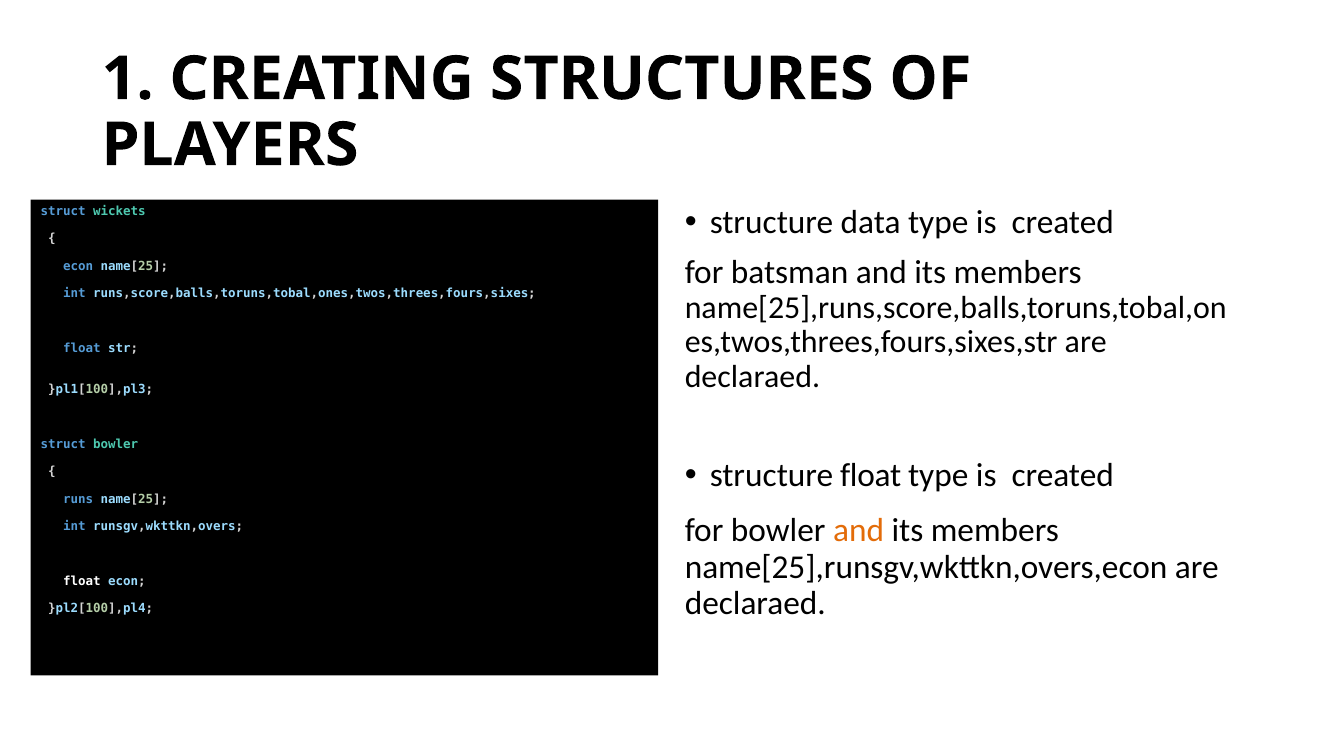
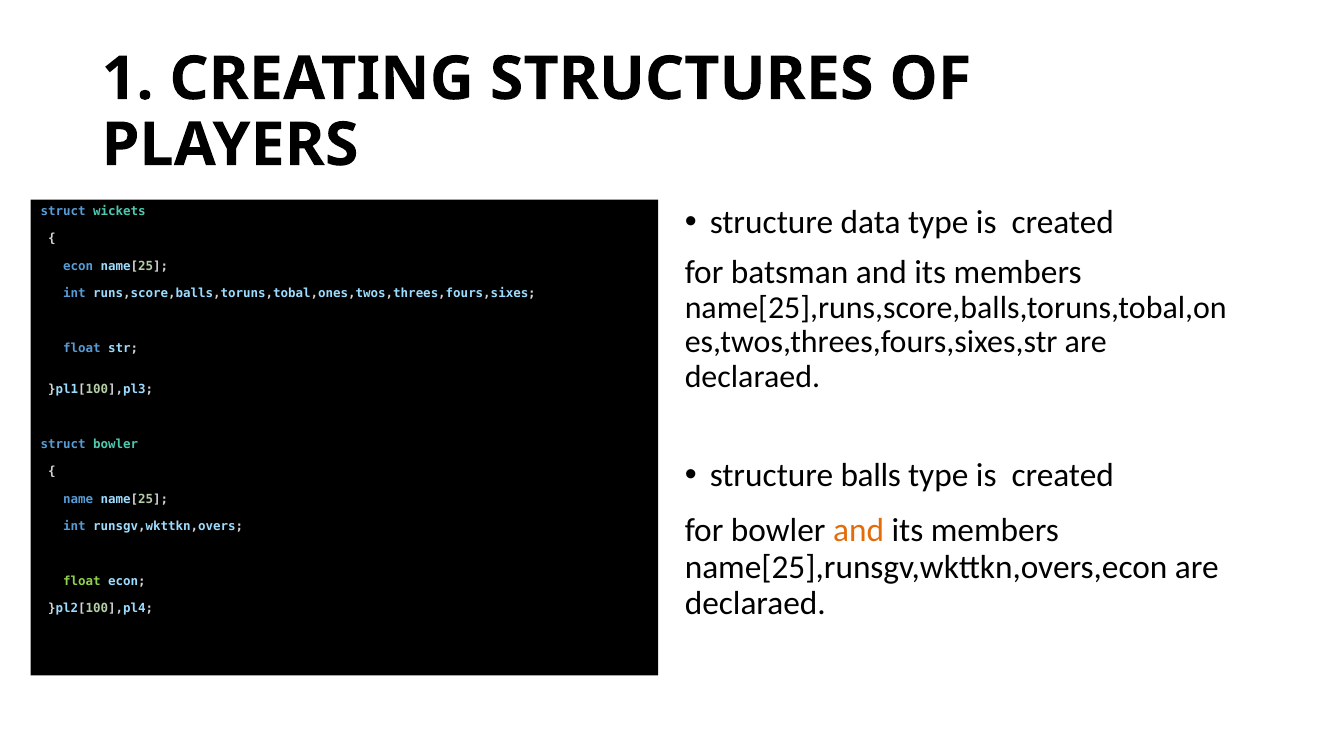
structure float: float -> balls
runs: runs -> name
float at (82, 581) colour: white -> light green
